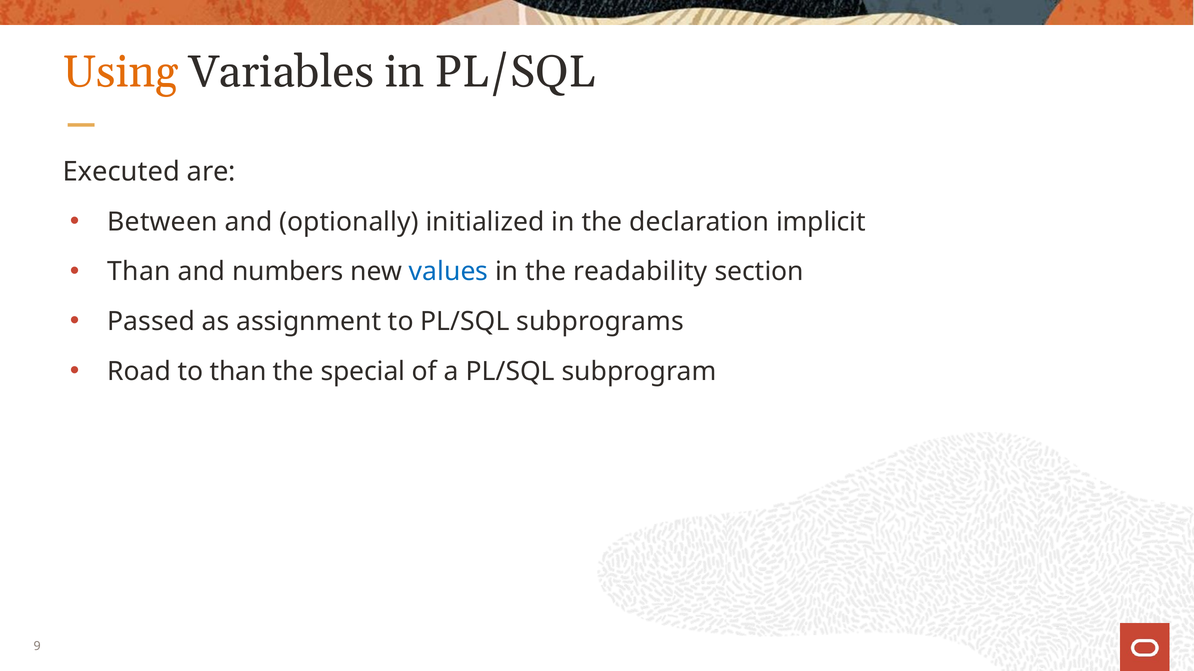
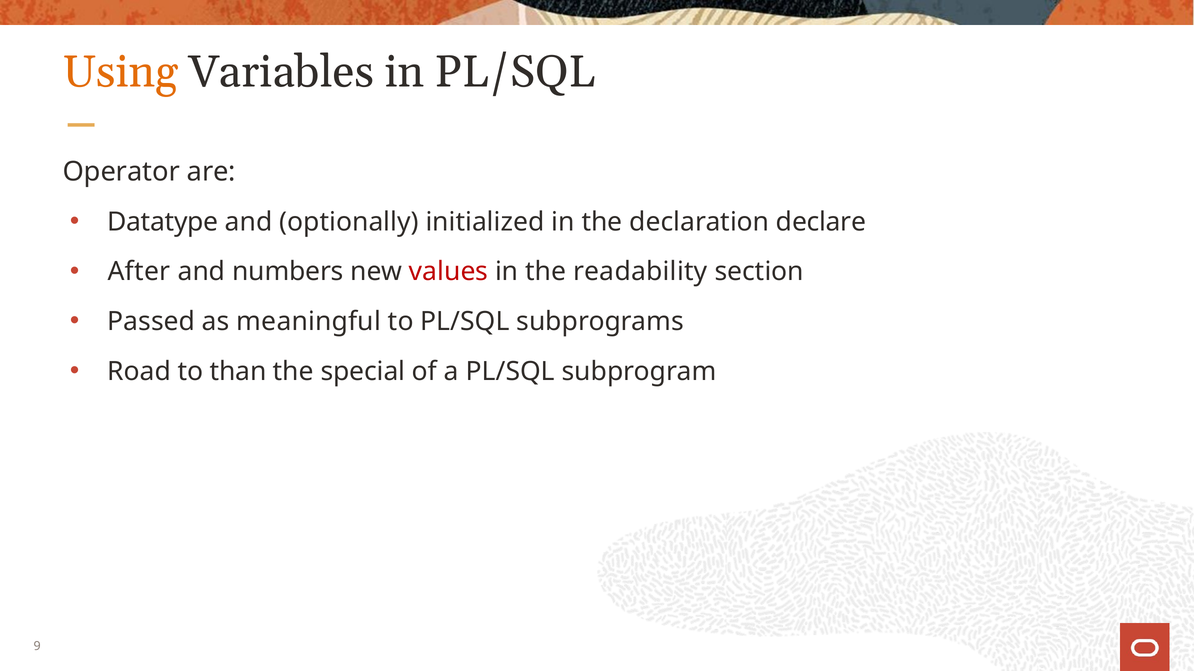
Executed: Executed -> Operator
Between: Between -> Datatype
implicit: implicit -> declare
Than at (139, 272): Than -> After
values colour: blue -> red
assignment: assignment -> meaningful
